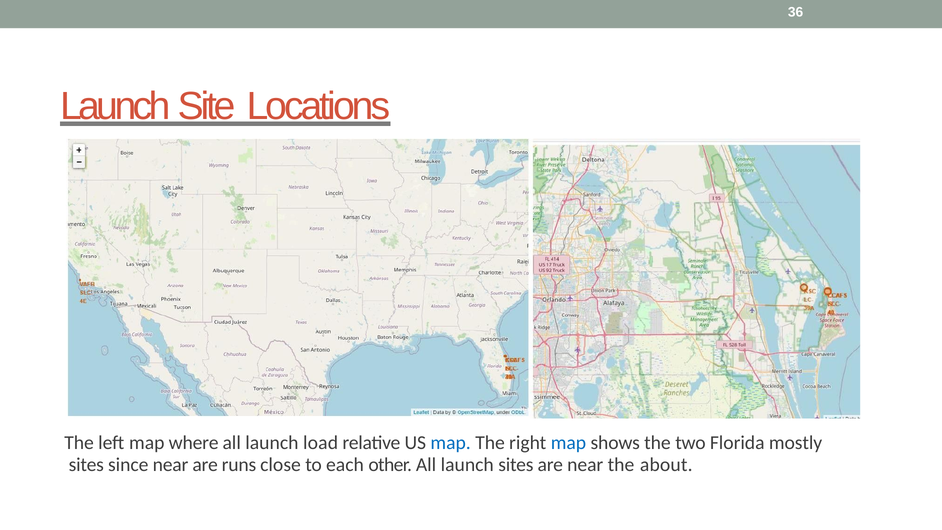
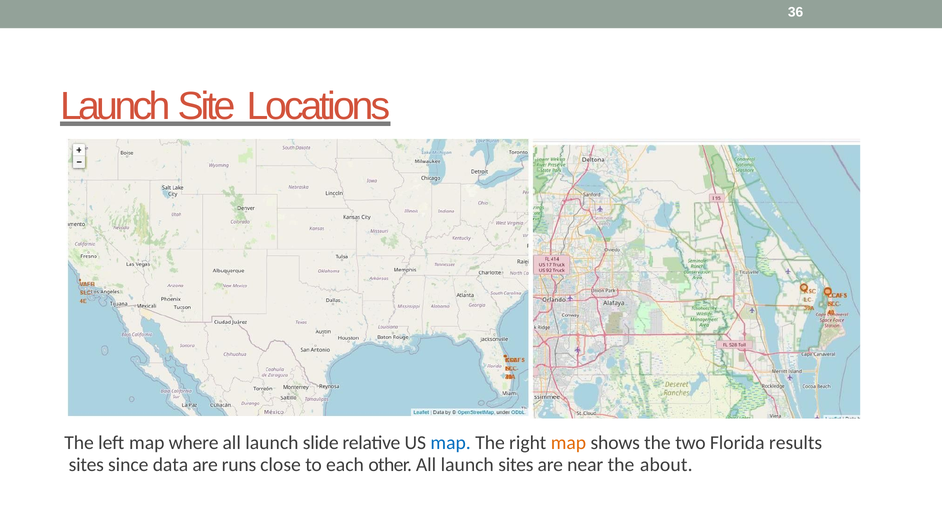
load: load -> slide
map at (568, 442) colour: blue -> orange
mostly: mostly -> results
since near: near -> data
